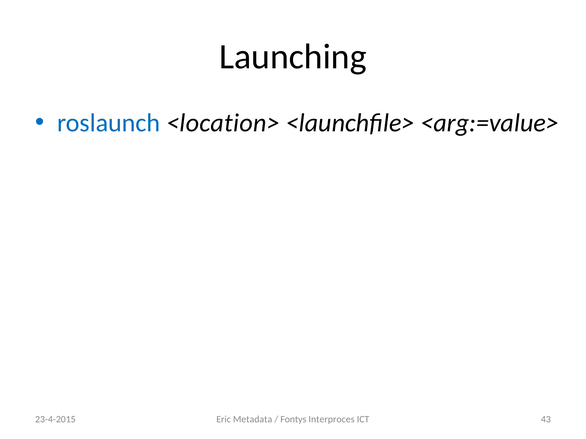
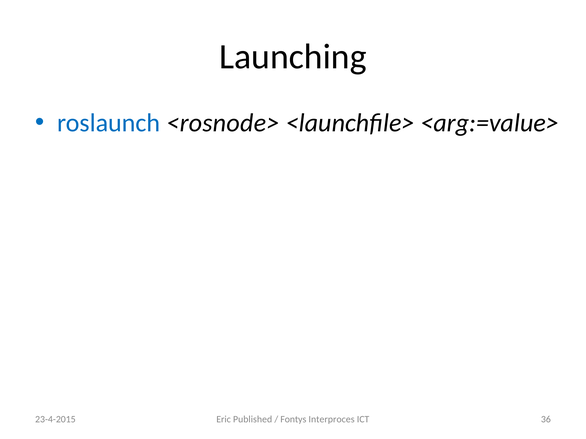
<location>: <location> -> <rosnode>
Metadata: Metadata -> Published
43: 43 -> 36
